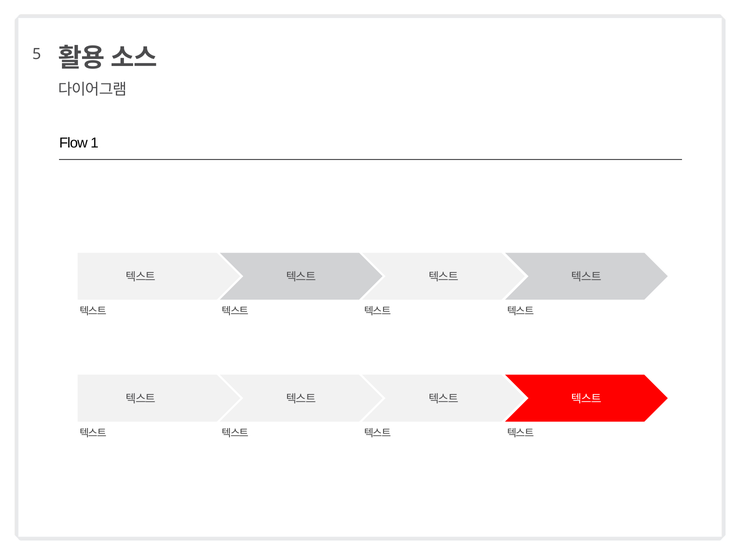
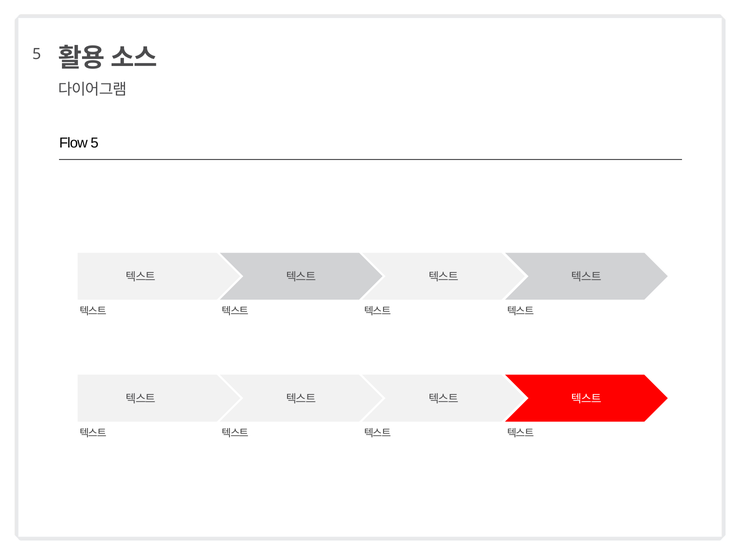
Flow 1: 1 -> 5
